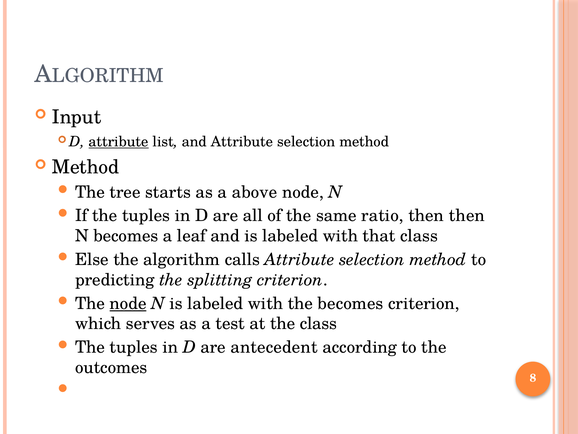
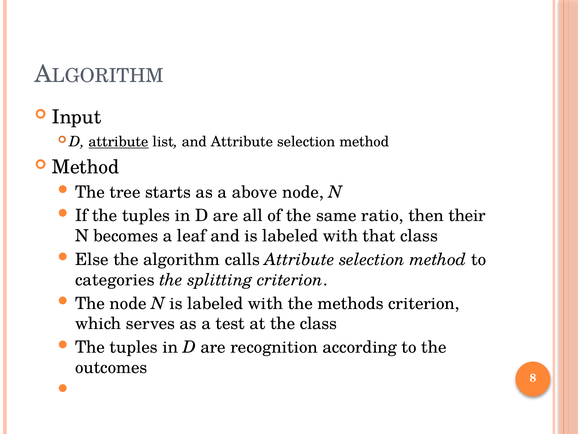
then then: then -> their
predicting: predicting -> categories
node at (128, 303) underline: present -> none
the becomes: becomes -> methods
antecedent: antecedent -> recognition
